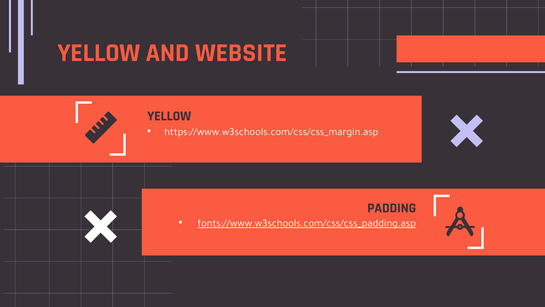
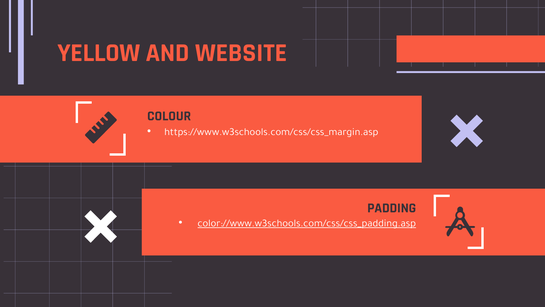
YELLOW at (169, 116): YELLOW -> COLOUR
fonts://www.w3schools.com/css/css_padding.asp: fonts://www.w3schools.com/css/css_padding.asp -> color://www.w3schools.com/css/css_padding.asp
